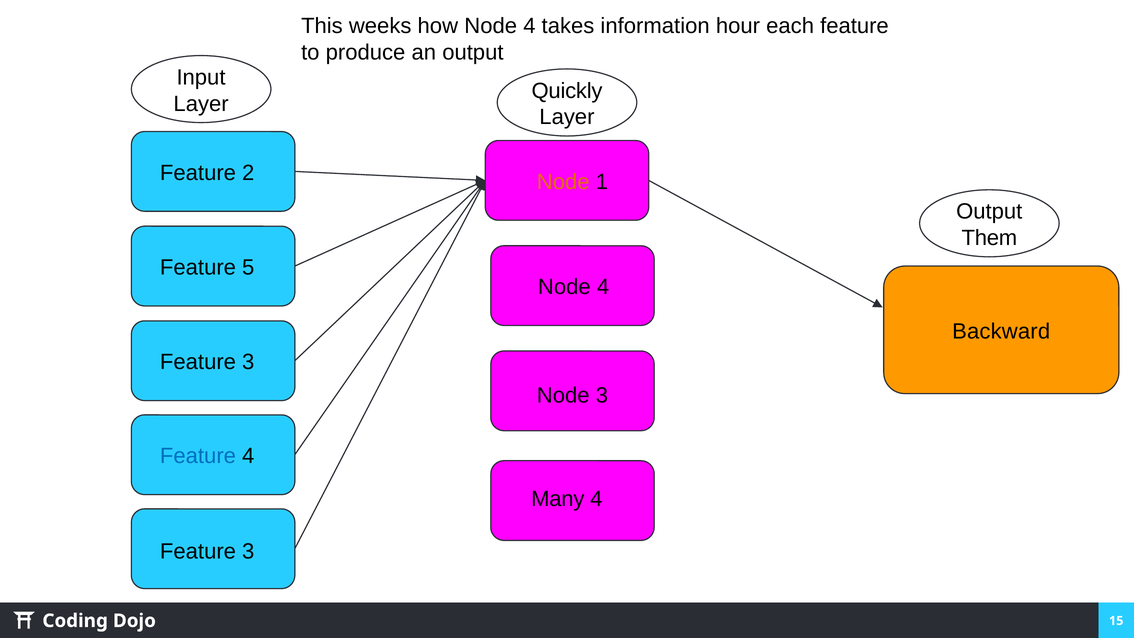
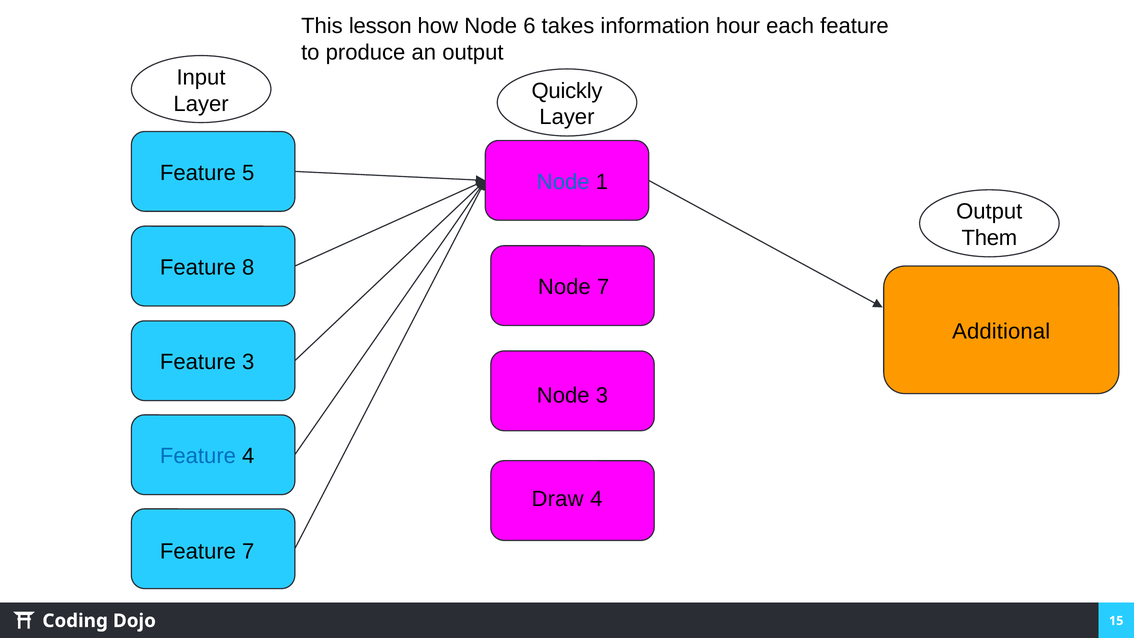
weeks: weeks -> lesson
how Node 4: 4 -> 6
2: 2 -> 5
Node at (563, 182) colour: orange -> blue
5: 5 -> 8
4 at (603, 287): 4 -> 7
Backward: Backward -> Additional
Many: Many -> Draw
3 at (248, 551): 3 -> 7
